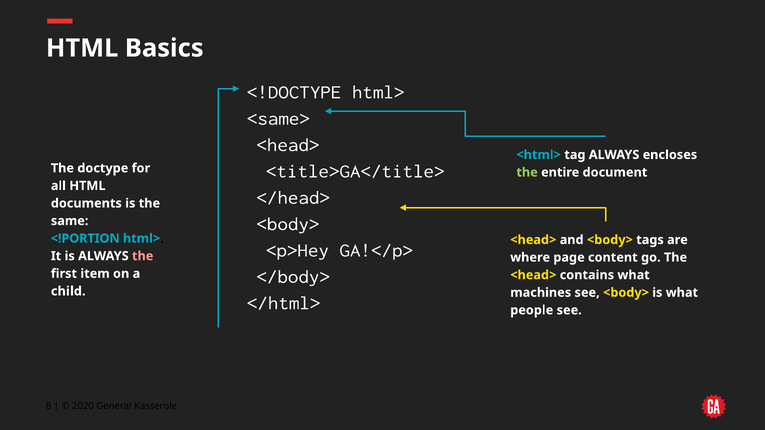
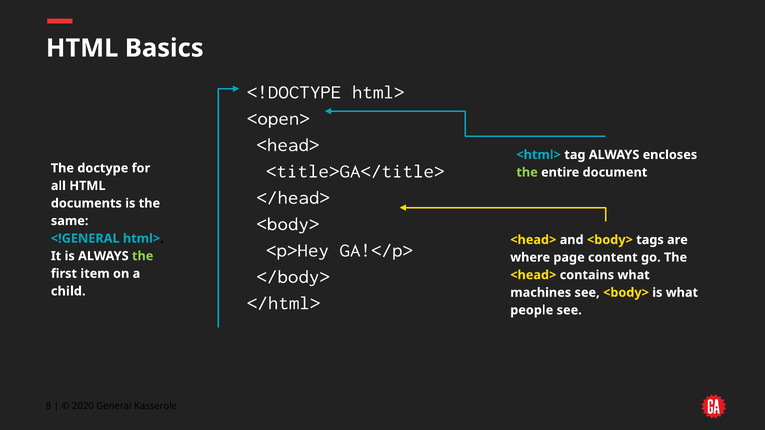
<same>: <same> -> <open>
<!PORTION: <!PORTION -> <!GENERAL
the at (143, 256) colour: pink -> light green
